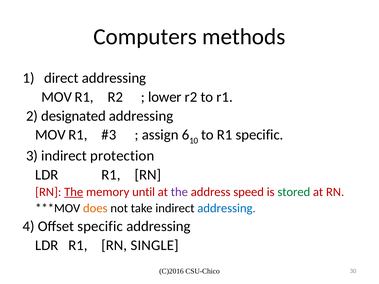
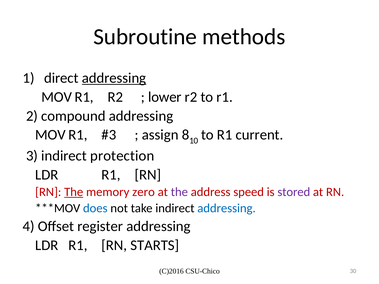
Computers: Computers -> Subroutine
addressing at (114, 78) underline: none -> present
designated: designated -> compound
6: 6 -> 8
R1 specific: specific -> current
until: until -> zero
stored colour: green -> purple
does colour: orange -> blue
Offset specific: specific -> register
SINGLE: SINGLE -> STARTS
